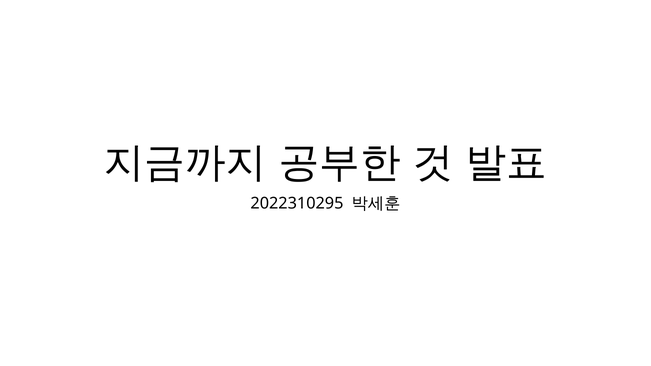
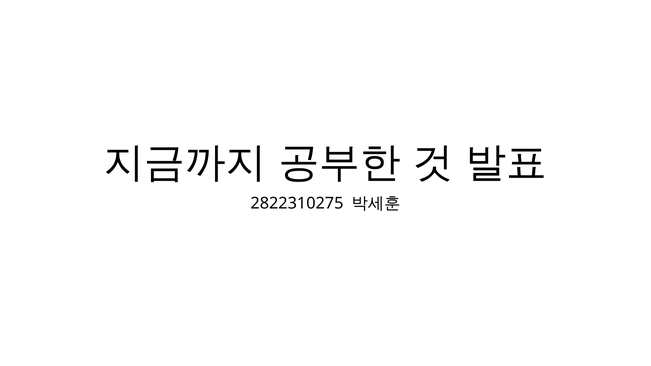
2022310295: 2022310295 -> 2822310275
